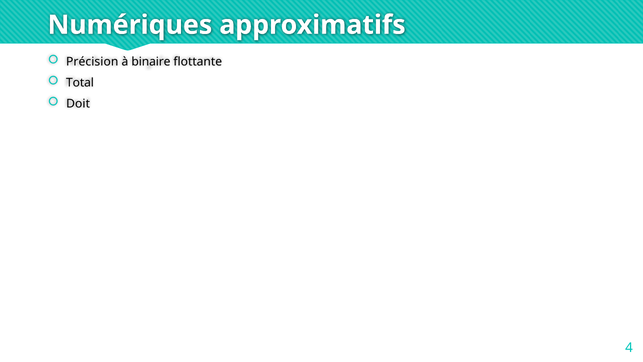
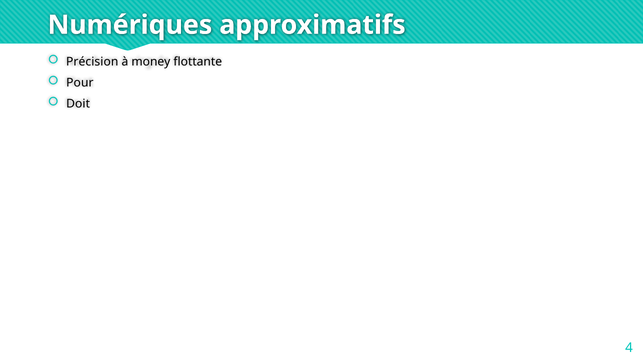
binaire: binaire -> money
Total: Total -> Pour
